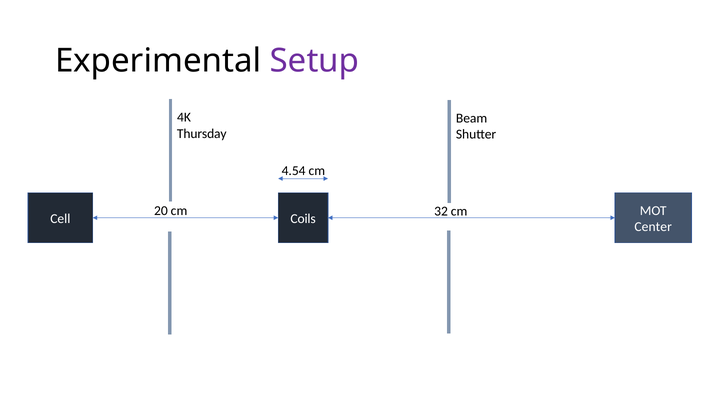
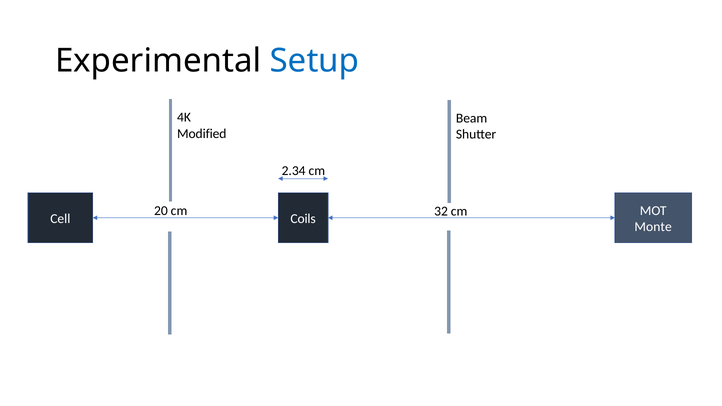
Setup colour: purple -> blue
Thursday: Thursday -> Modified
4.54: 4.54 -> 2.34
Center: Center -> Monte
